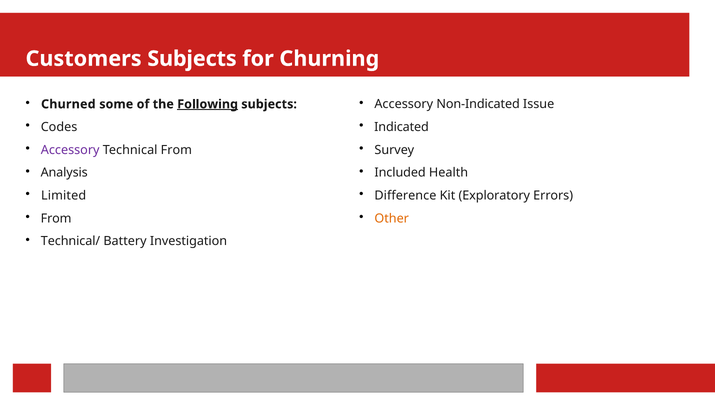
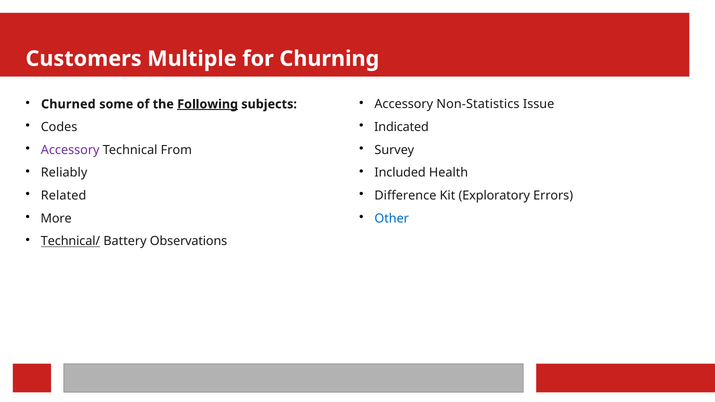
Customers Subjects: Subjects -> Multiple
Non-Indicated: Non-Indicated -> Non-Statistics
Analysis: Analysis -> Reliably
Limited: Limited -> Related
From at (56, 218): From -> More
Other colour: orange -> blue
Technical/ underline: none -> present
Investigation: Investigation -> Observations
